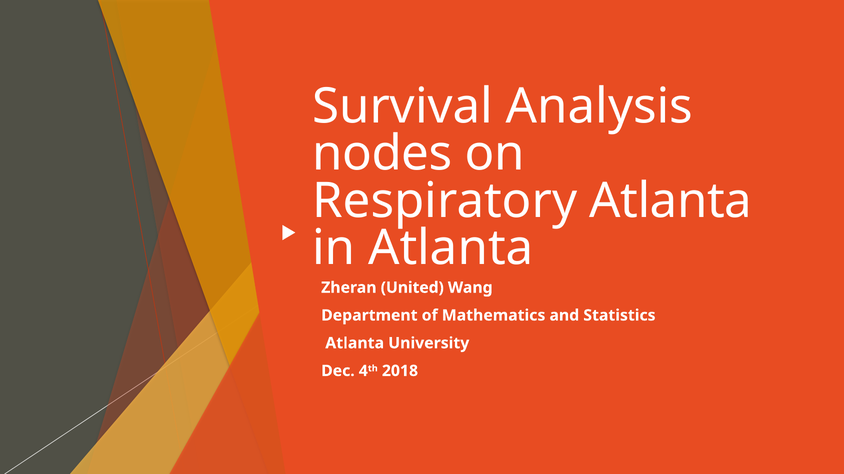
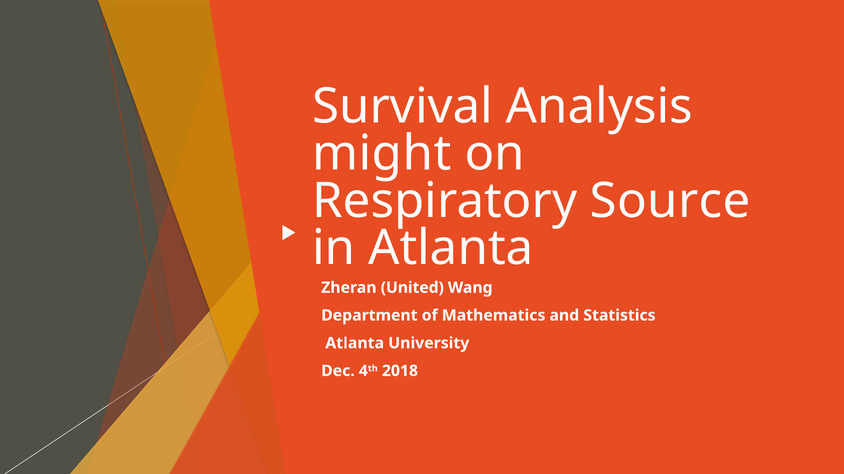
nodes: nodes -> might
Respiratory Atlanta: Atlanta -> Source
